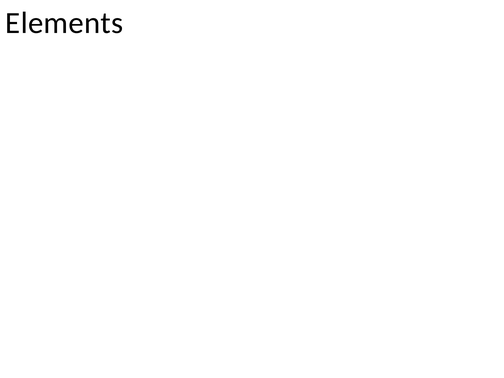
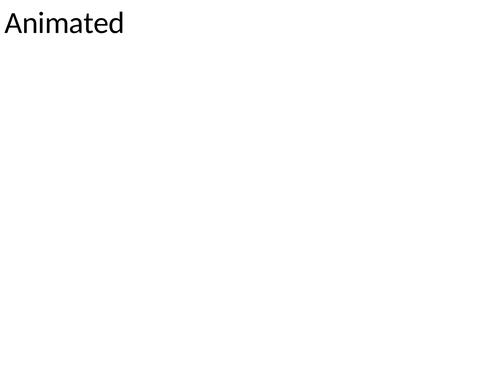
Elements: Elements -> Animated
